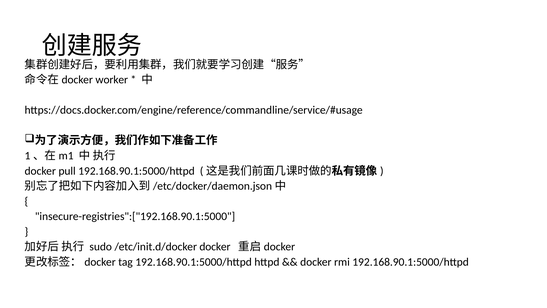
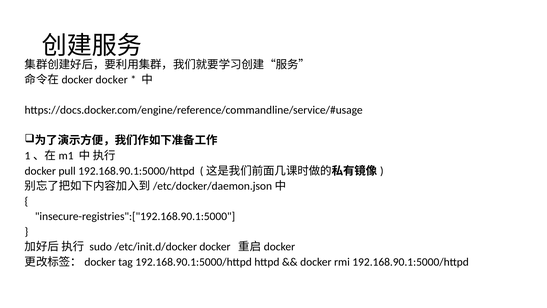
worker at (112, 80): worker -> docker
